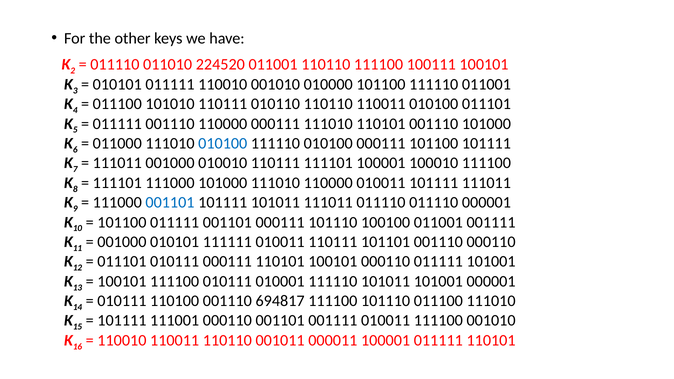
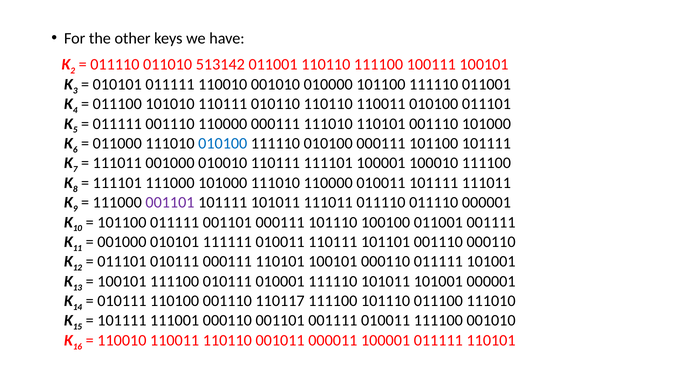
224520: 224520 -> 513142
001101 at (170, 203) colour: blue -> purple
694817: 694817 -> 110117
